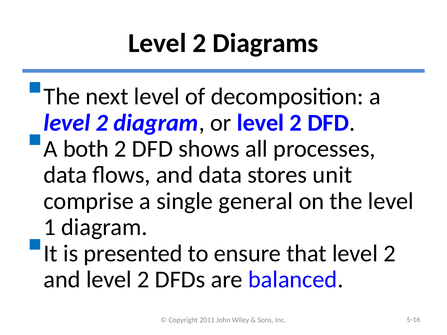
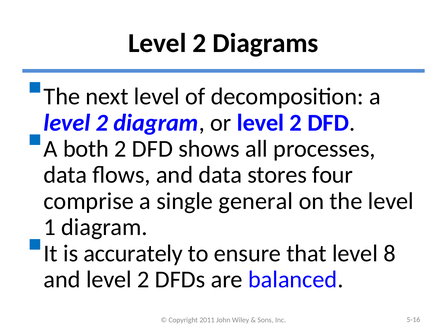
unit: unit -> four
presented: presented -> accurately
that level 2: 2 -> 8
